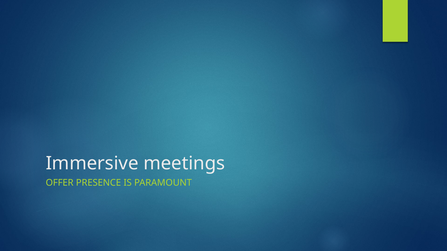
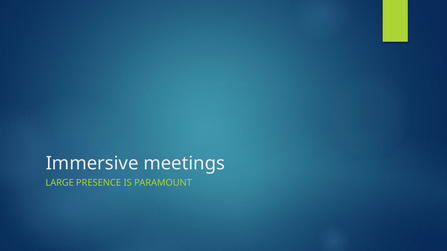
OFFER: OFFER -> LARGE
